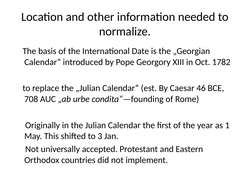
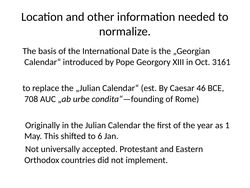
1782: 1782 -> 3161
3: 3 -> 6
